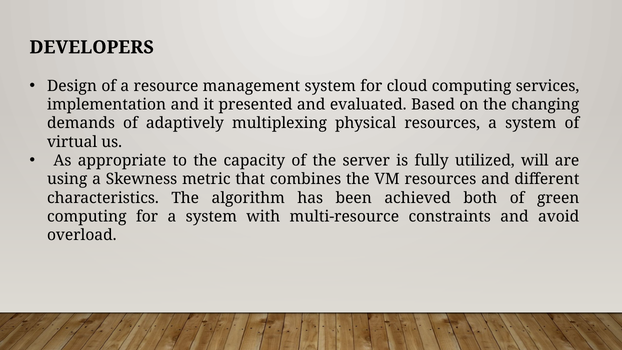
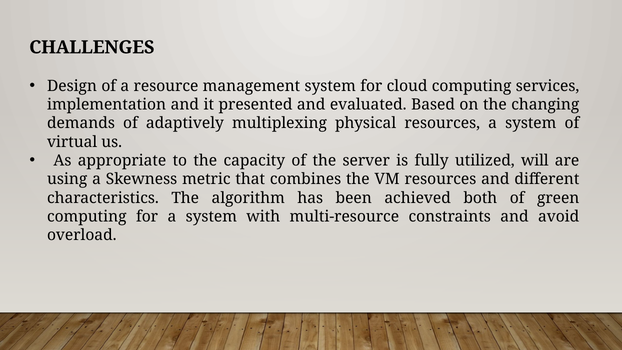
DEVELOPERS: DEVELOPERS -> CHALLENGES
